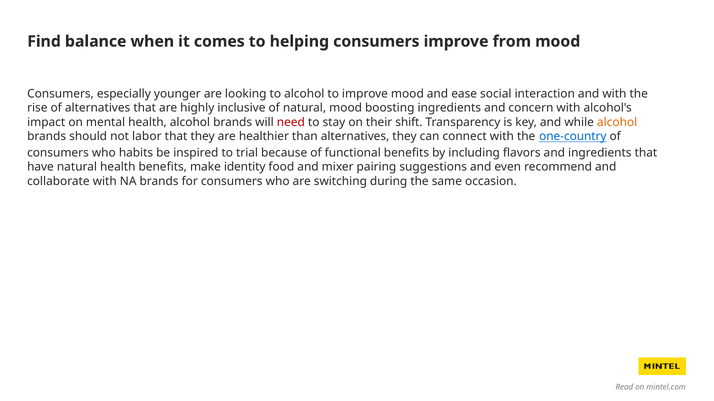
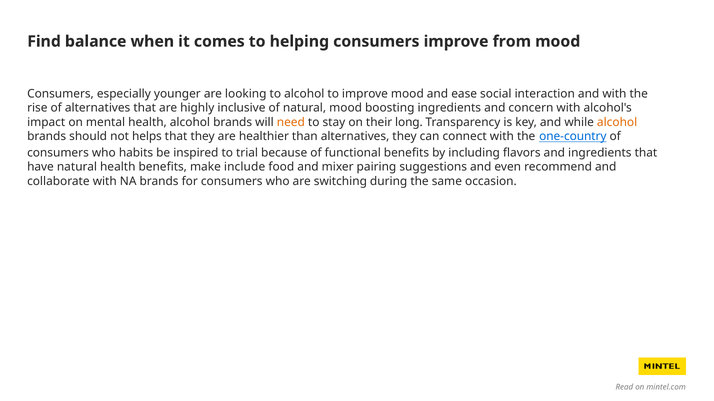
need colour: red -> orange
shift: shift -> long
labor: labor -> helps
identity: identity -> include
